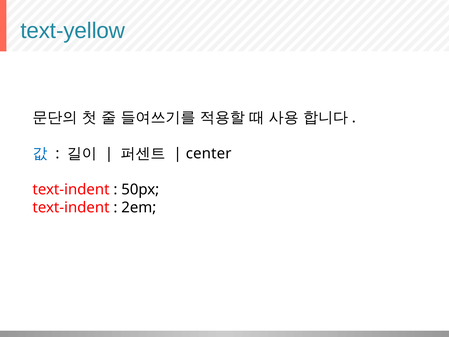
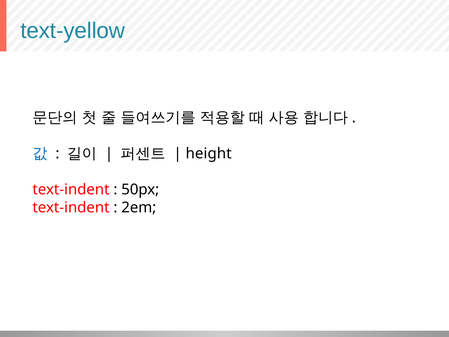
center: center -> height
